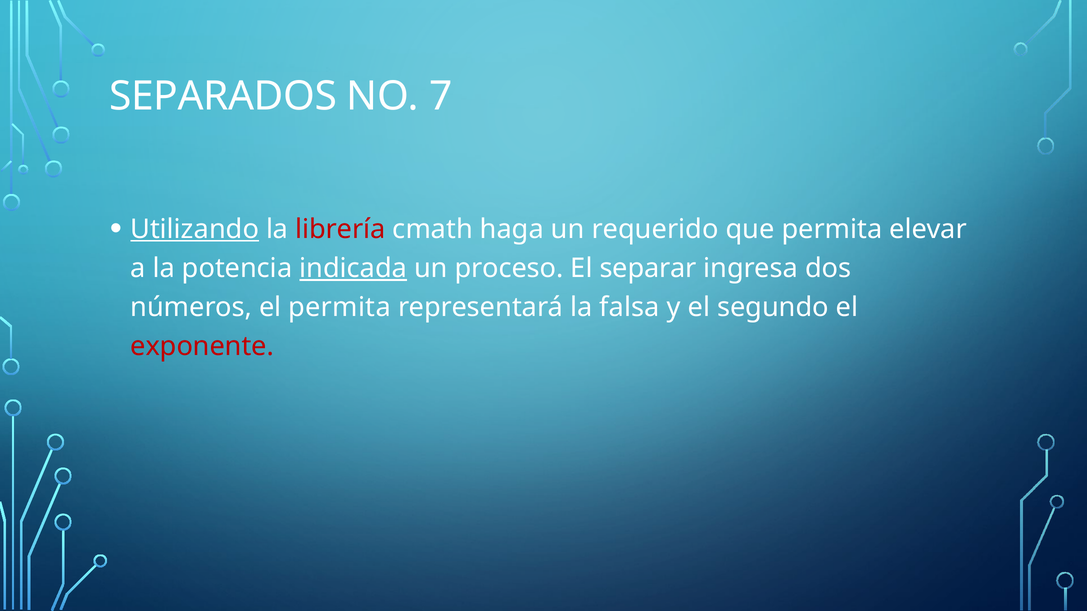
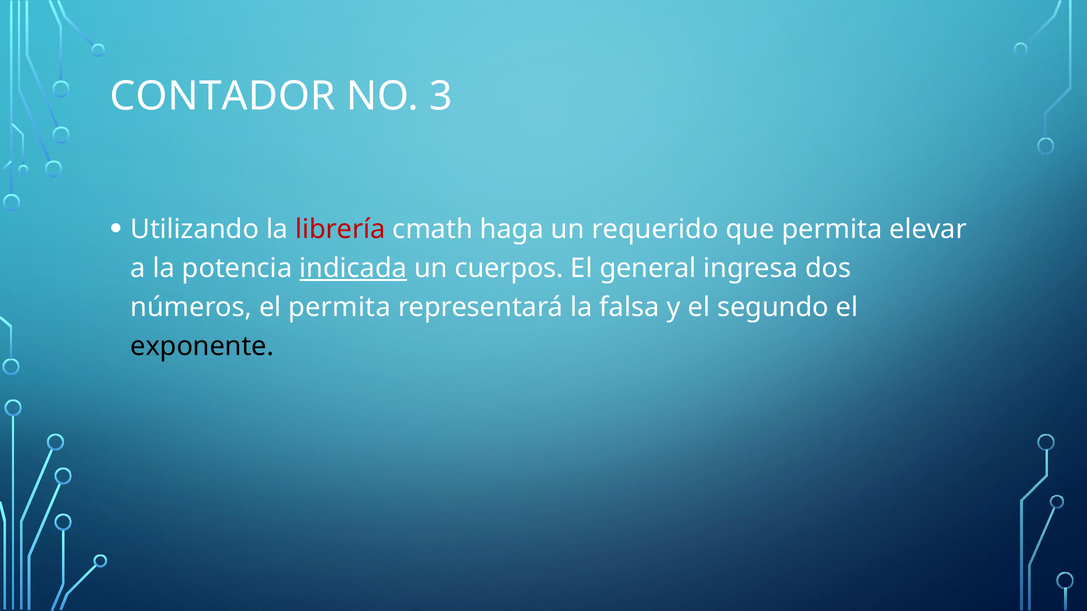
SEPARADOS: SEPARADOS -> CONTADOR
7: 7 -> 3
Utilizando underline: present -> none
proceso: proceso -> cuerpos
separar: separar -> general
exponente colour: red -> black
